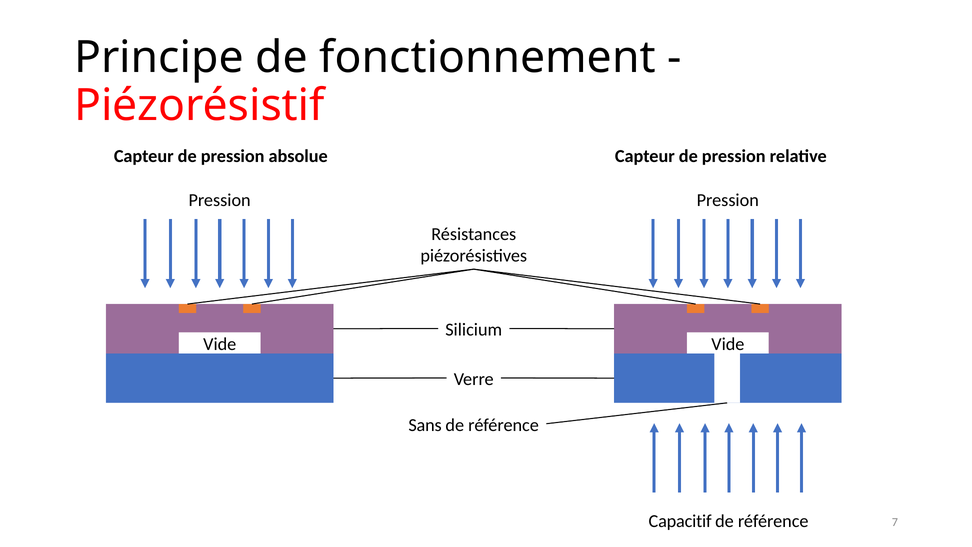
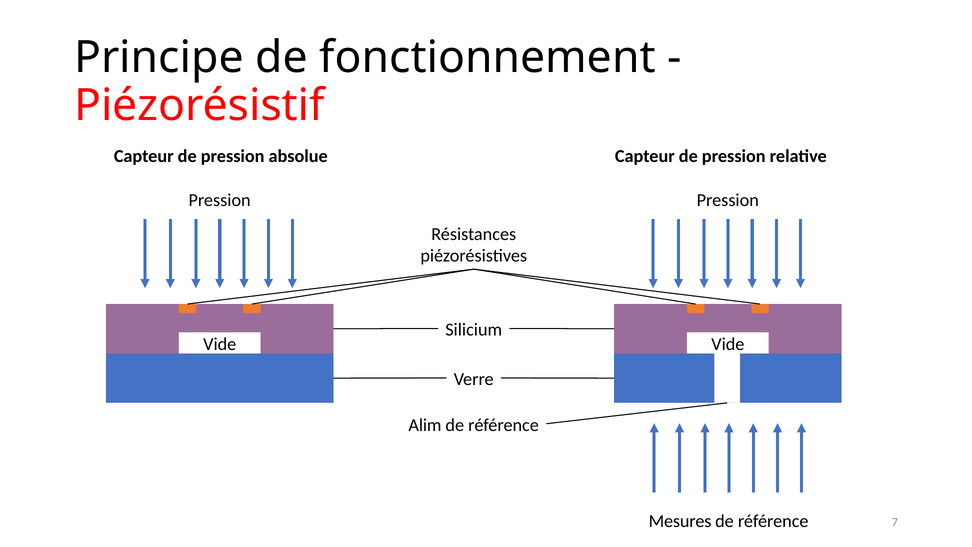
Sans: Sans -> Alim
Capacitif: Capacitif -> Mesures
